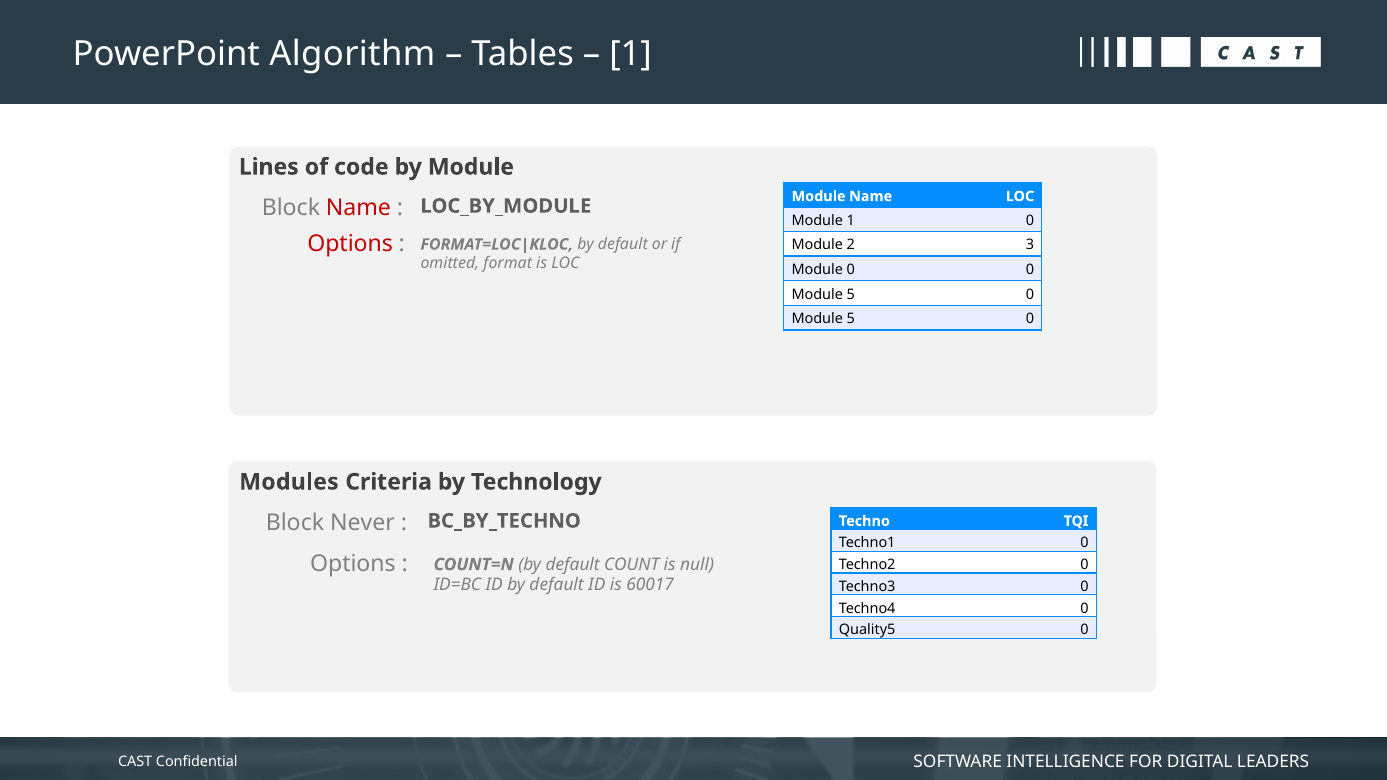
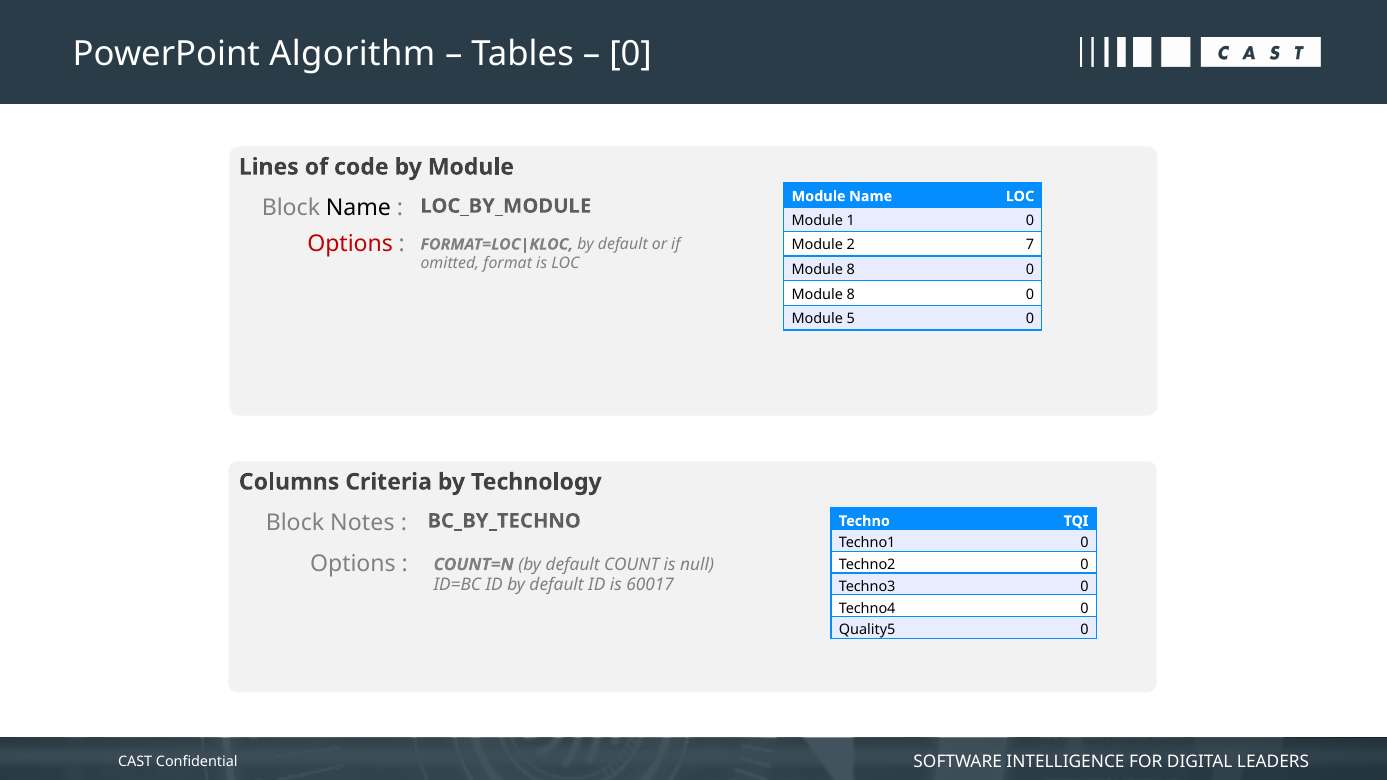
1 at (631, 54): 1 -> 0
Name at (358, 208) colour: red -> black
3: 3 -> 7
0 at (851, 270): 0 -> 8
5 at (851, 294): 5 -> 8
Modules: Modules -> Columns
Never: Never -> Notes
